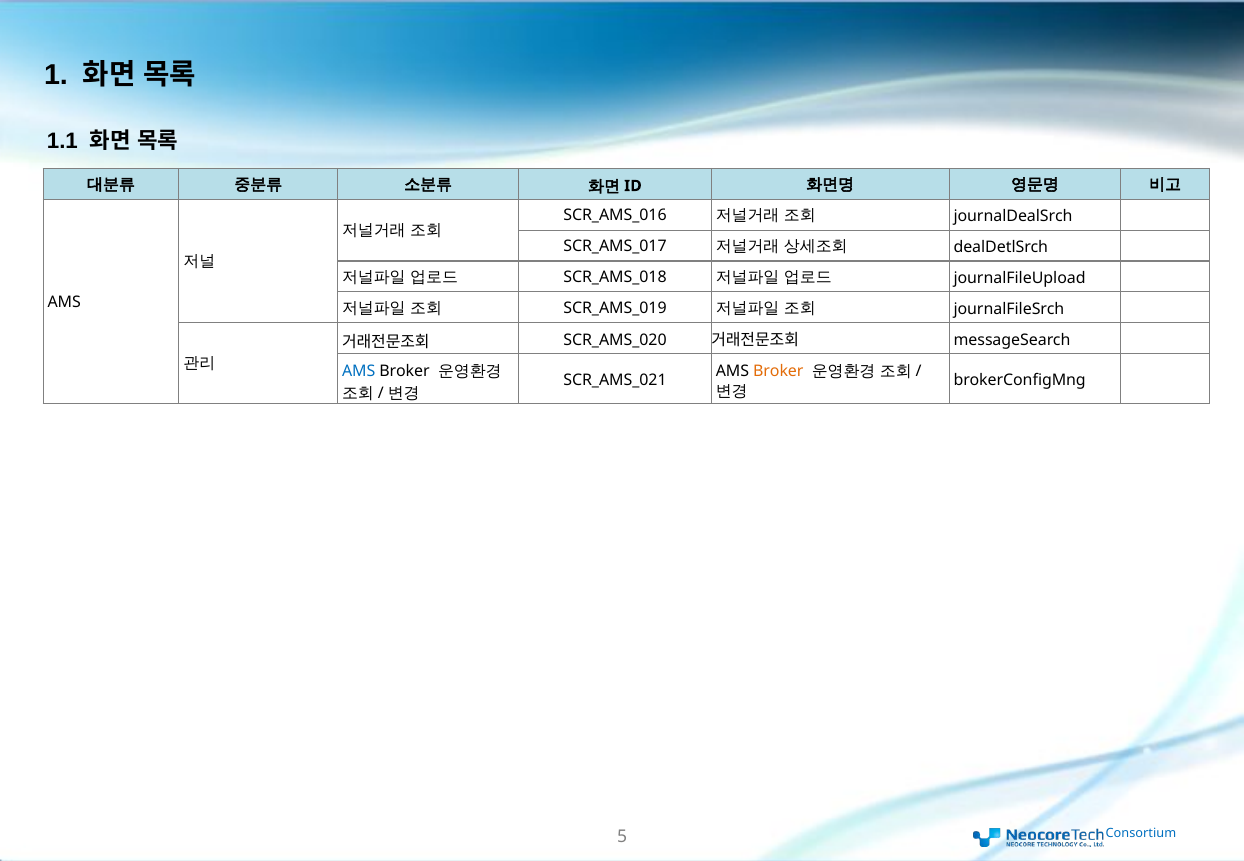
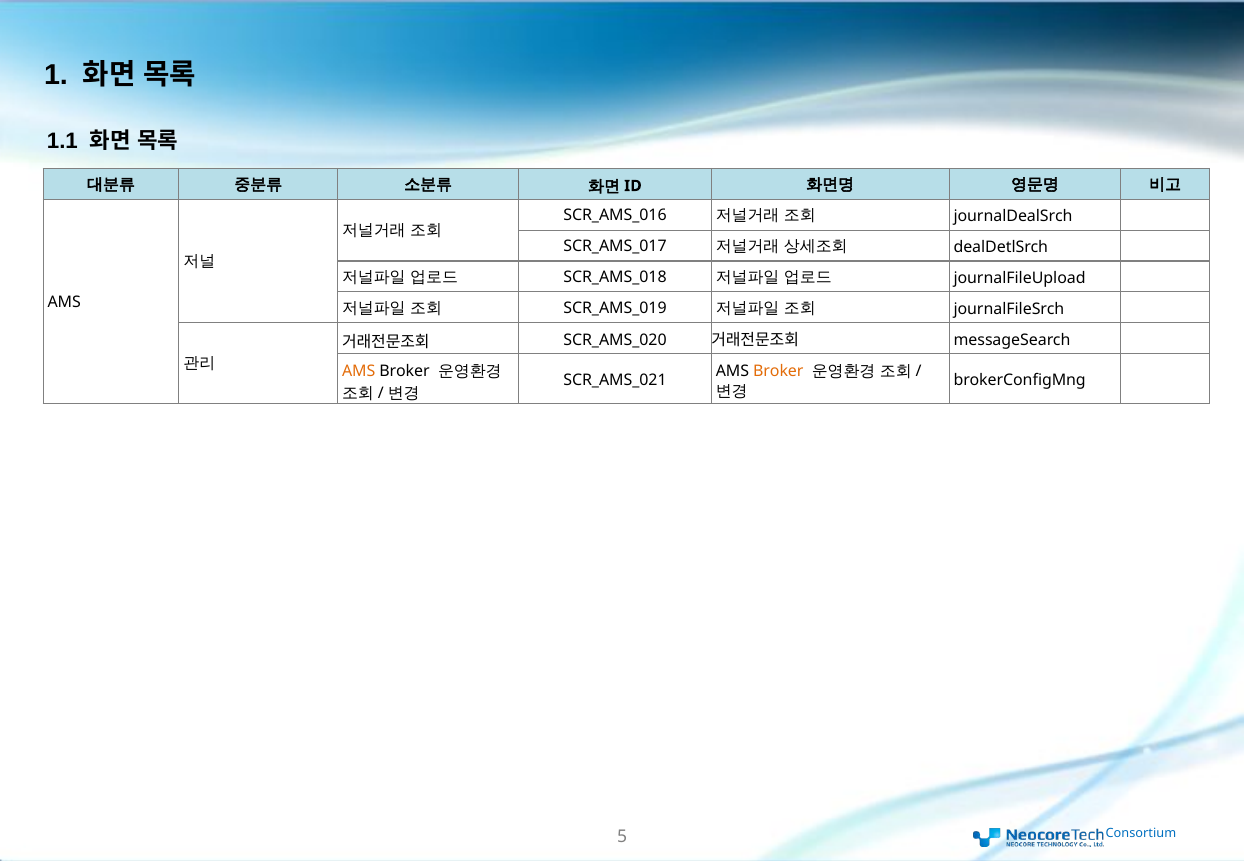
AMS at (359, 372) colour: blue -> orange
